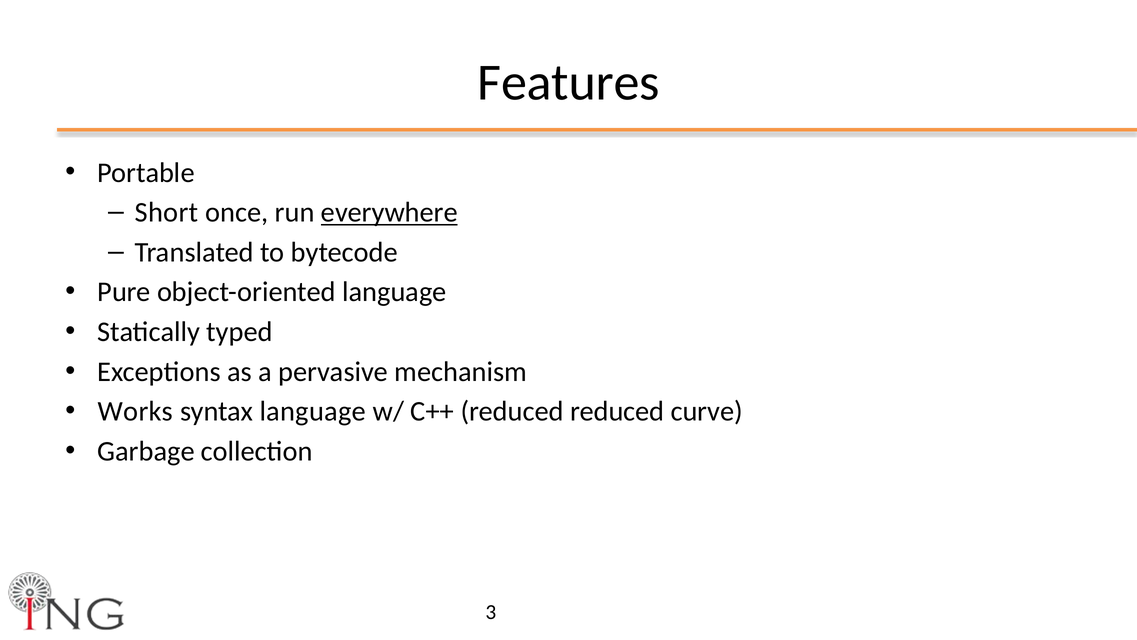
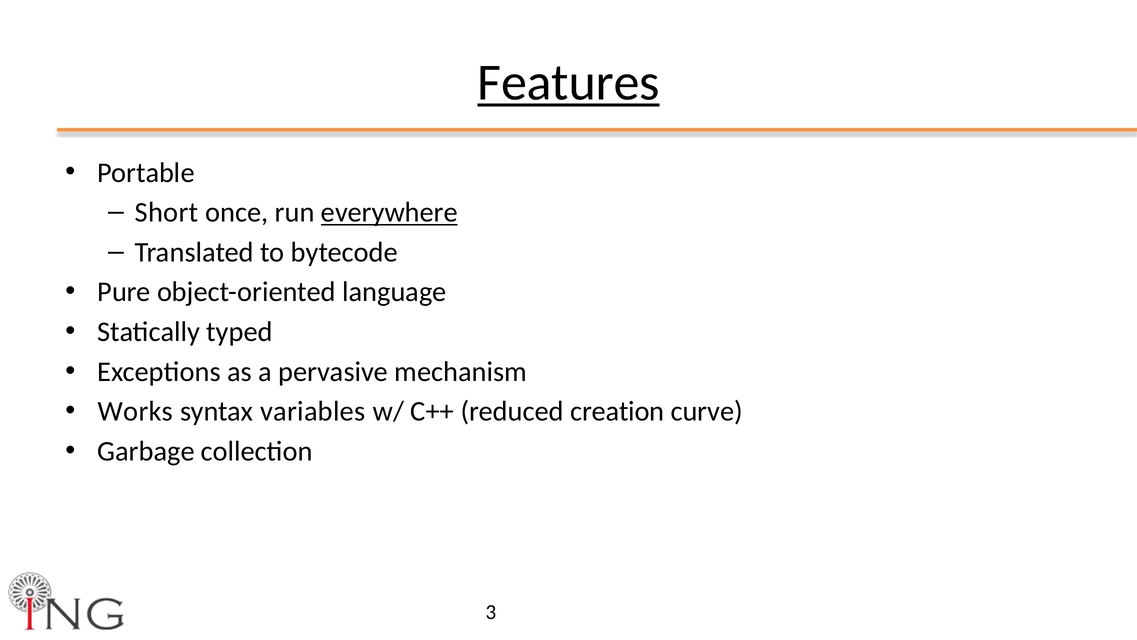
Features underline: none -> present
syntax language: language -> variables
reduced reduced: reduced -> creation
